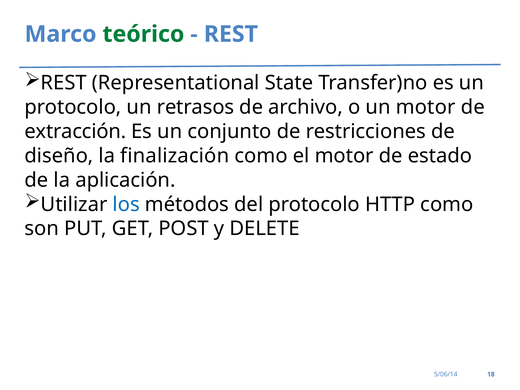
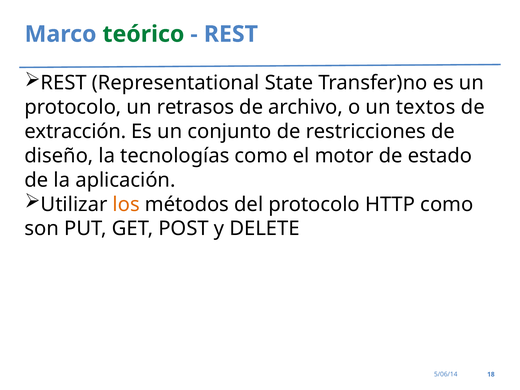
un motor: motor -> textos
finalización: finalización -> tecnologías
los colour: blue -> orange
